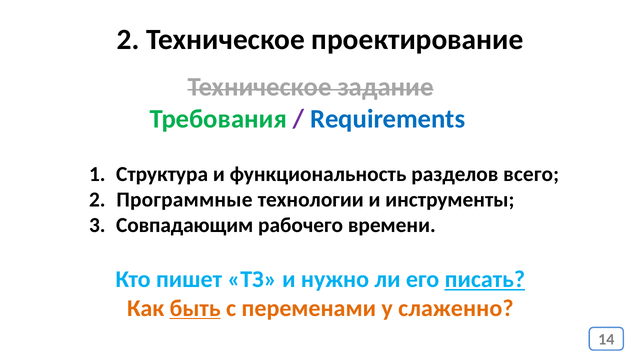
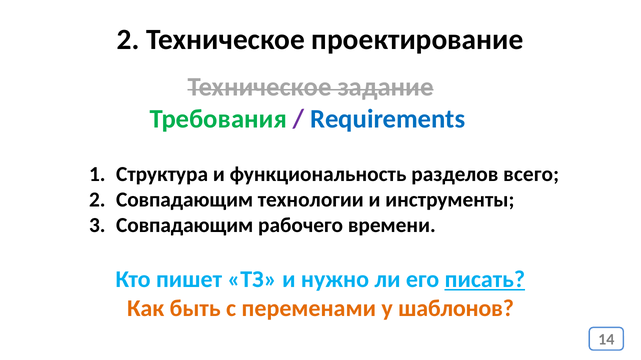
2 Программные: Программные -> Совпадающим
быть underline: present -> none
слаженно: слаженно -> шаблонов
